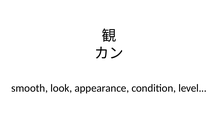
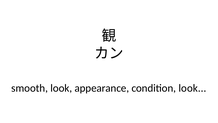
condition level: level -> look
